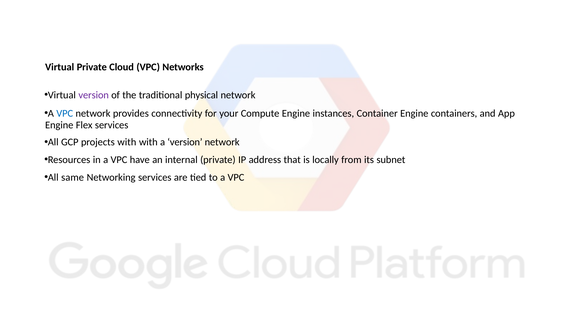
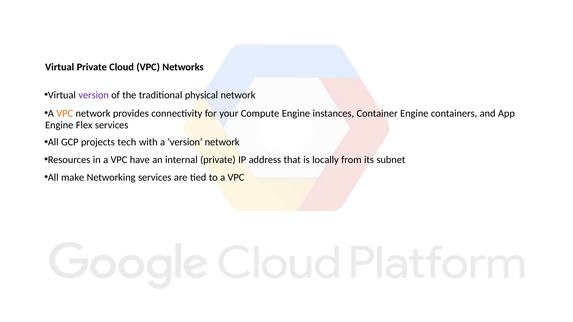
VPC at (65, 114) colour: blue -> orange
projects with: with -> tech
same: same -> make
